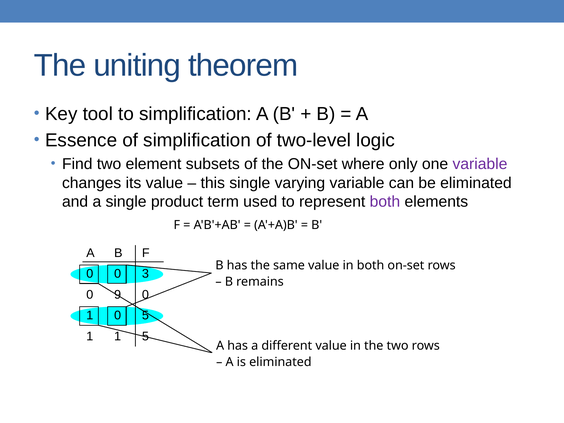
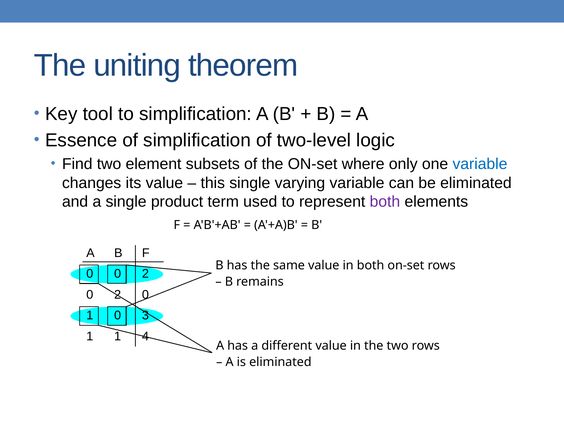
variable at (480, 164) colour: purple -> blue
0 0 3: 3 -> 2
9 at (118, 295): 9 -> 2
0 5: 5 -> 3
1 5: 5 -> 4
